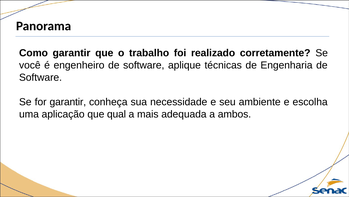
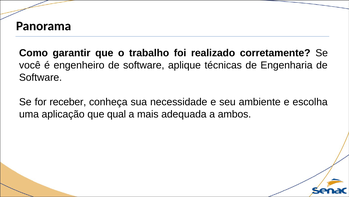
for garantir: garantir -> receber
